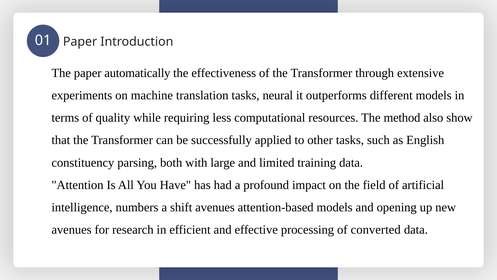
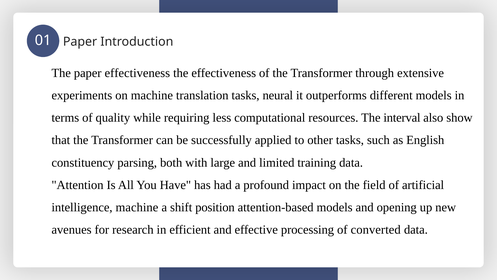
paper automatically: automatically -> effectiveness
method: method -> interval
intelligence numbers: numbers -> machine
shift avenues: avenues -> position
